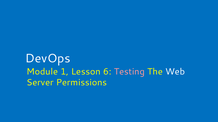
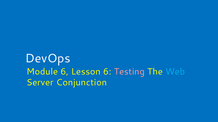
Module 1: 1 -> 6
Web colour: white -> light blue
Permissions: Permissions -> Conjunction
